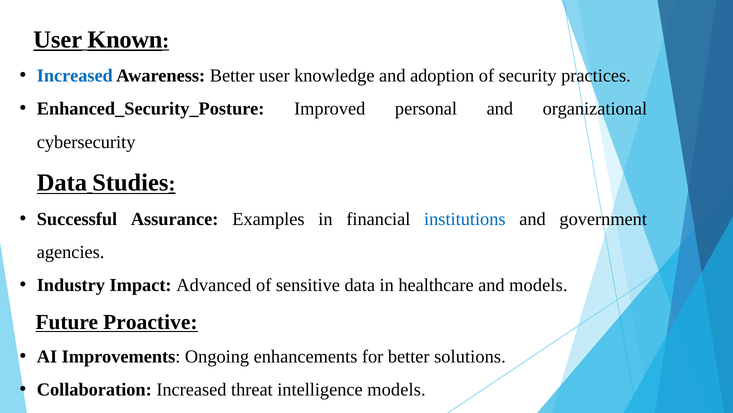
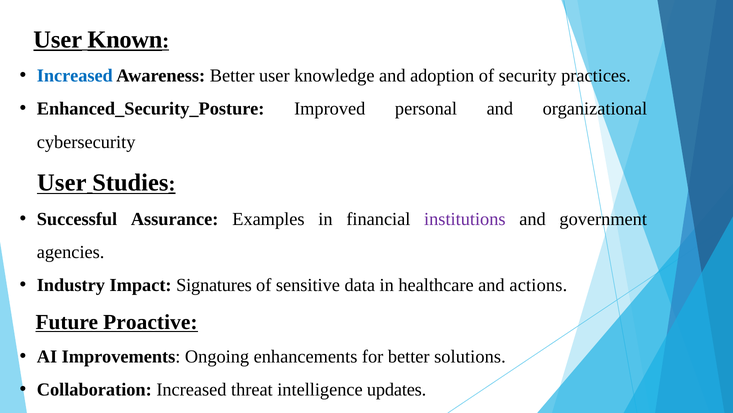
Data at (62, 182): Data -> User
institutions colour: blue -> purple
Advanced: Advanced -> Signatures
and models: models -> actions
intelligence models: models -> updates
